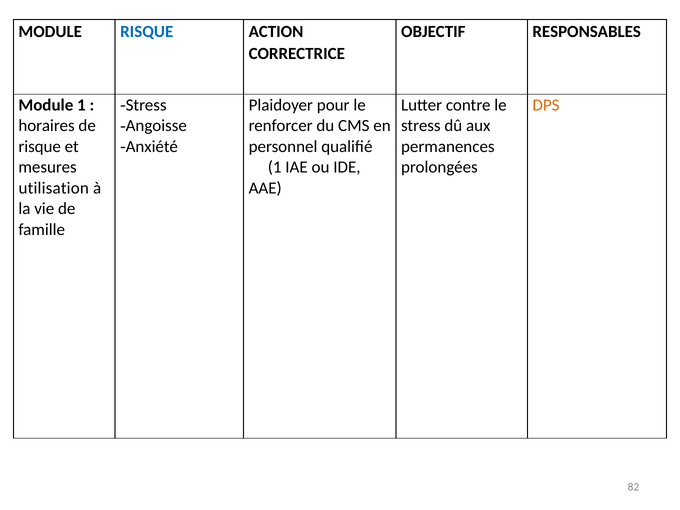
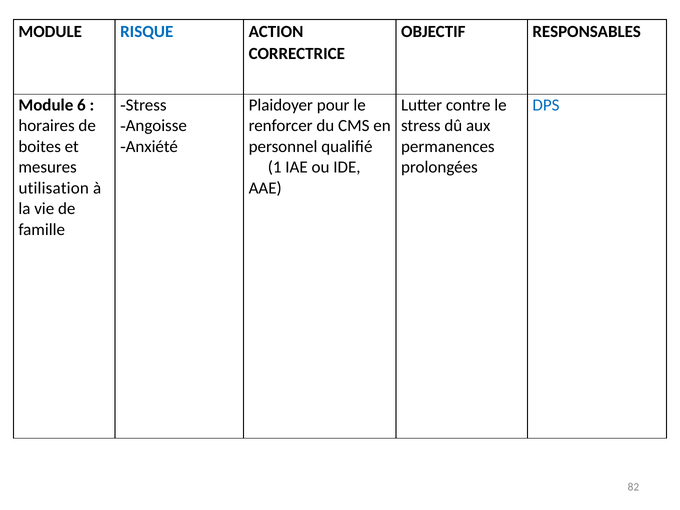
Module 1: 1 -> 6
DPS colour: orange -> blue
risque at (40, 146): risque -> boites
